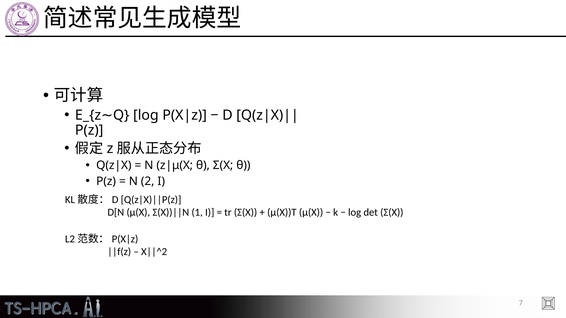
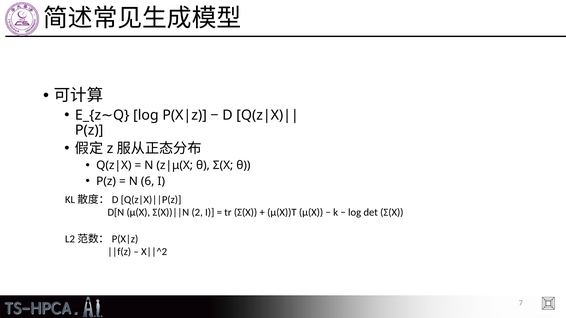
2: 2 -> 6
1: 1 -> 2
